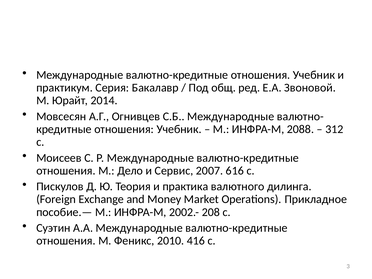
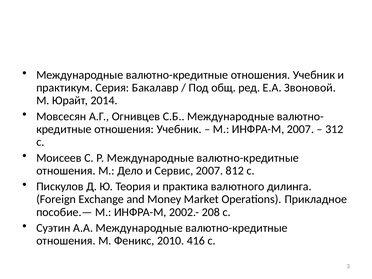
ИНФРА-М 2088: 2088 -> 2007
616: 616 -> 812
